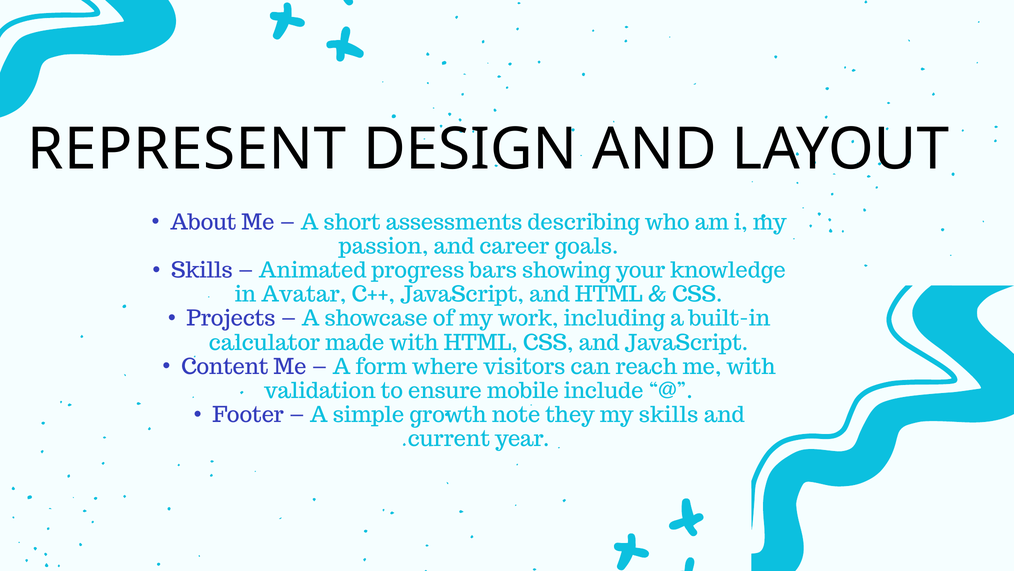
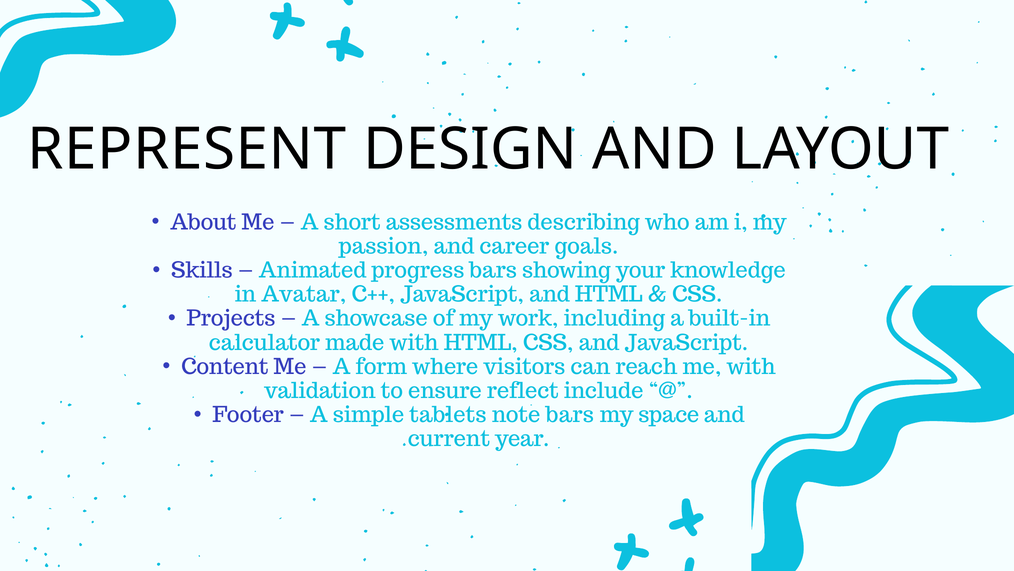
mobile: mobile -> reflect
growth: growth -> tablets
note they: they -> bars
my skills: skills -> space
